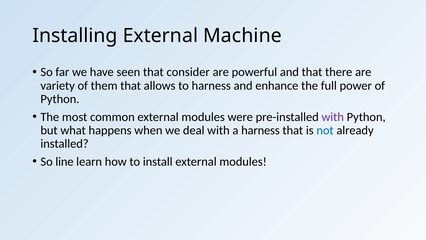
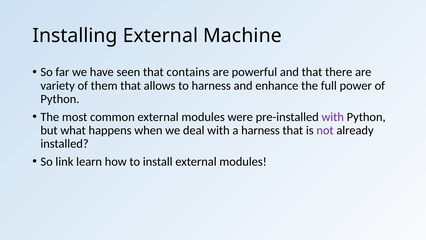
consider: consider -> contains
not colour: blue -> purple
line: line -> link
